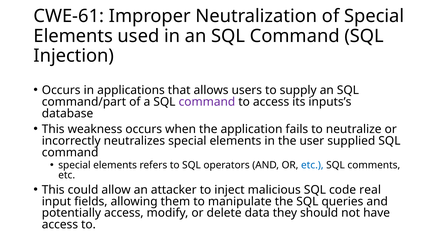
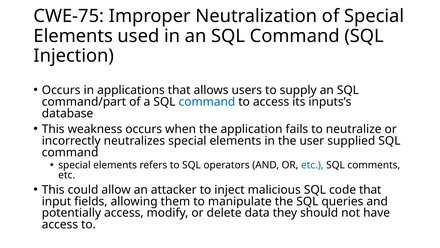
CWE-61: CWE-61 -> CWE-75
command at (207, 102) colour: purple -> blue
code real: real -> that
